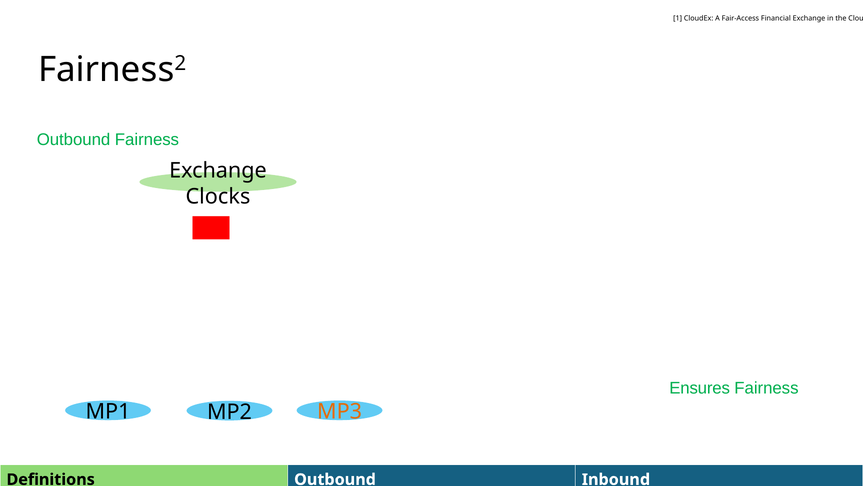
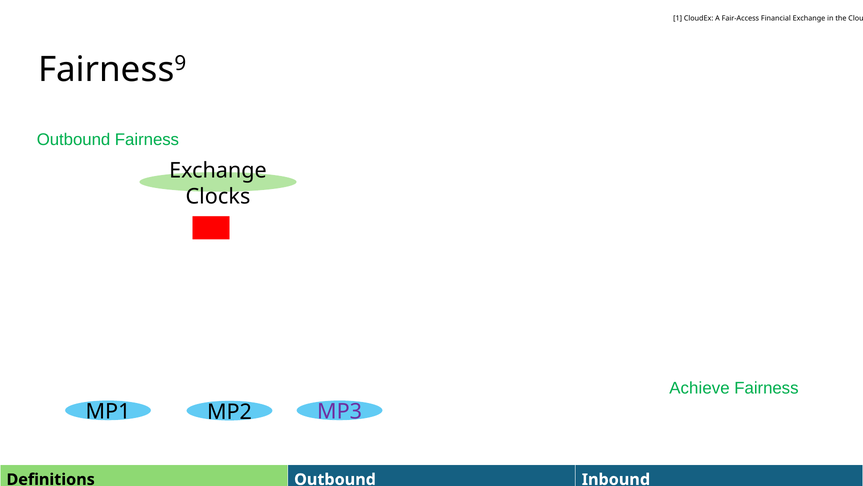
2: 2 -> 9
Ensures: Ensures -> Achieve
MP3 colour: orange -> purple
